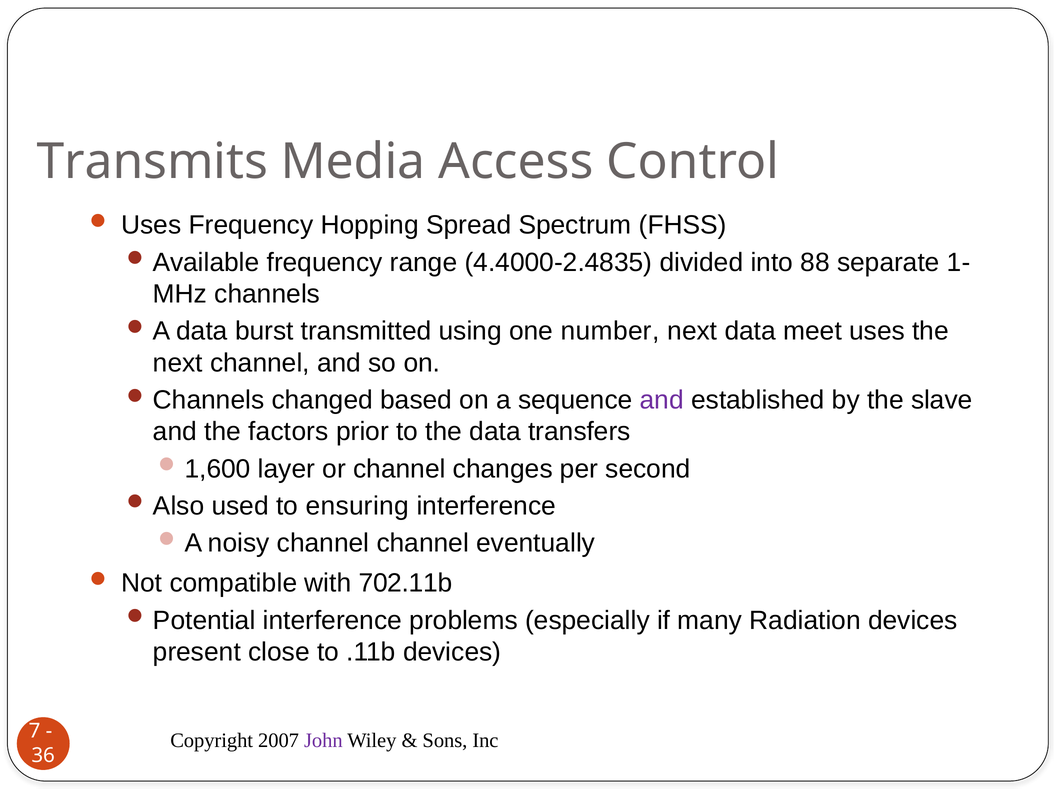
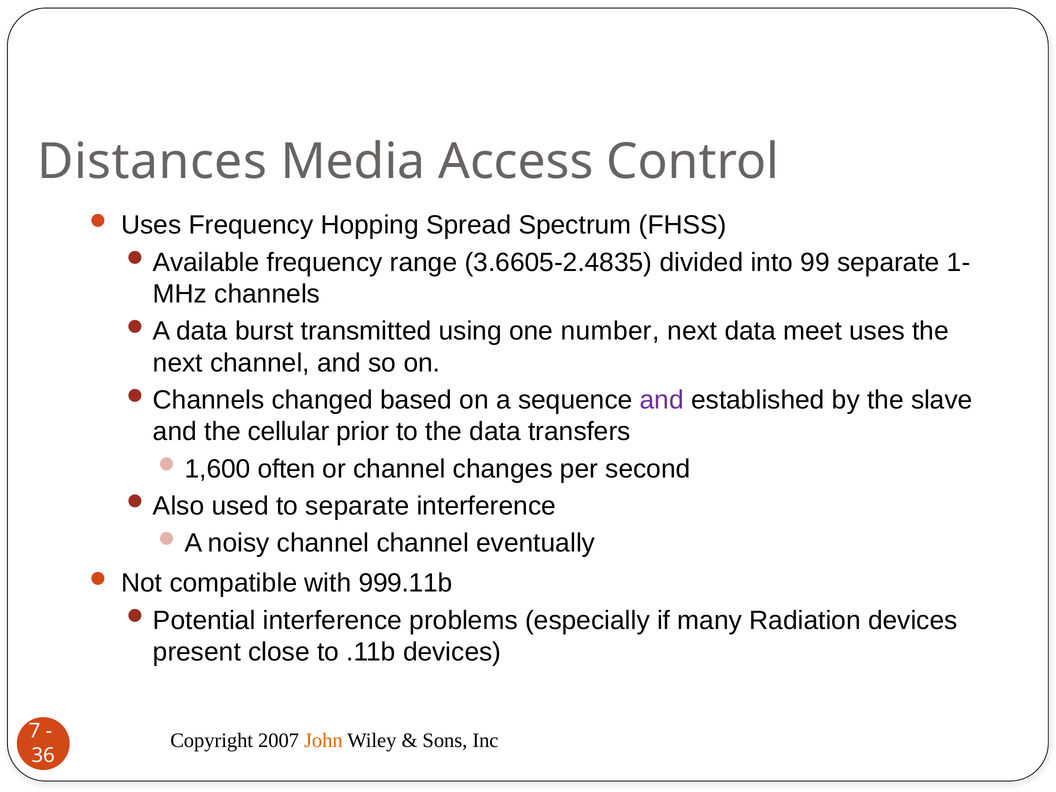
Transmits: Transmits -> Distances
4.4000-2.4835: 4.4000-2.4835 -> 3.6605-2.4835
88: 88 -> 99
factors: factors -> cellular
layer: layer -> often
to ensuring: ensuring -> separate
702.11b: 702.11b -> 999.11b
John colour: purple -> orange
